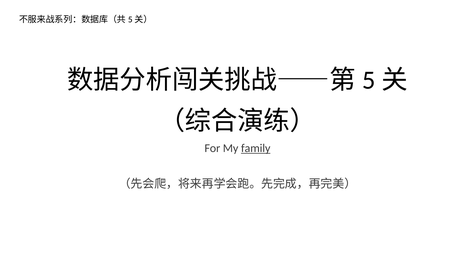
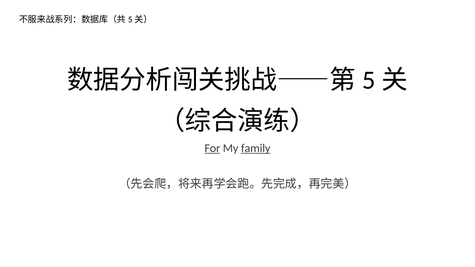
For underline: none -> present
